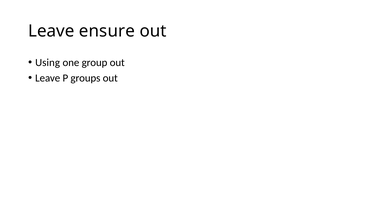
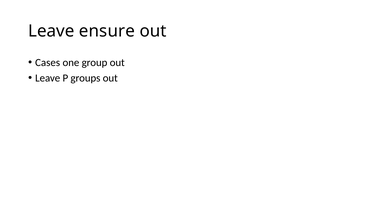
Using: Using -> Cases
